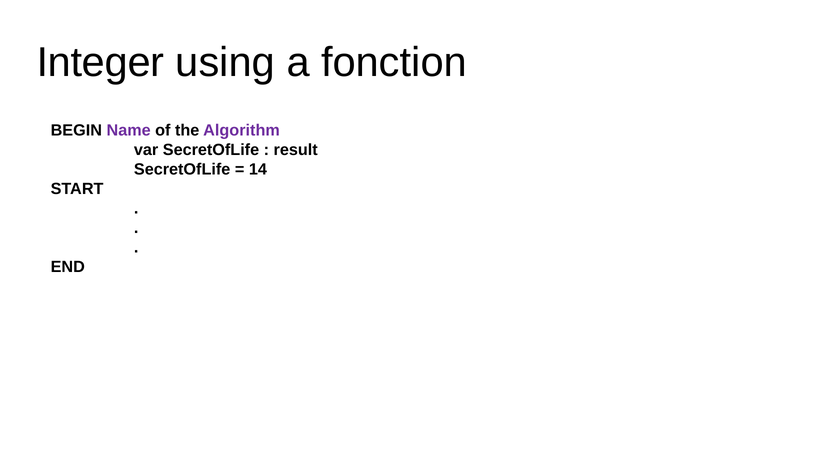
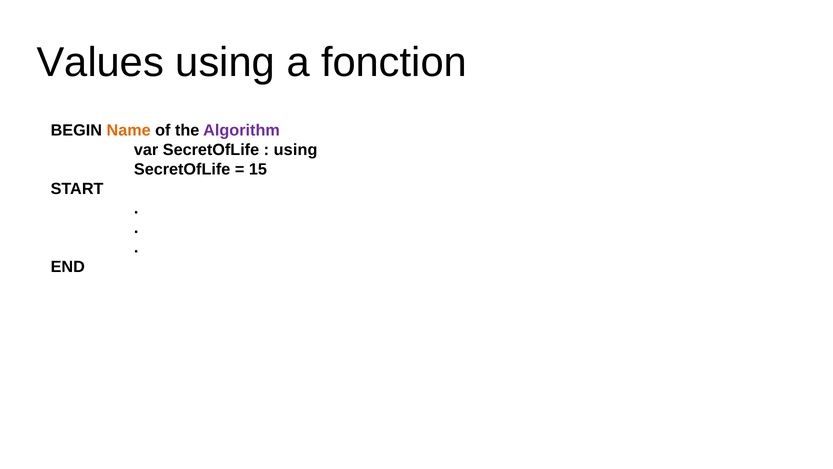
Integer: Integer -> Values
Name colour: purple -> orange
result at (296, 150): result -> using
14: 14 -> 15
